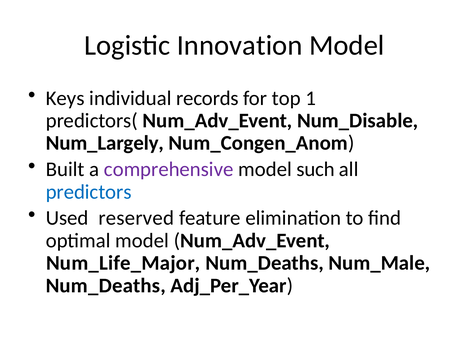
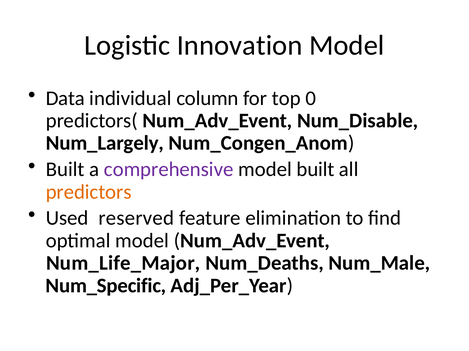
Keys: Keys -> Data
records: records -> column
1: 1 -> 0
model such: such -> built
predictors colour: blue -> orange
Num_Deaths at (106, 286): Num_Deaths -> Num_Specific
